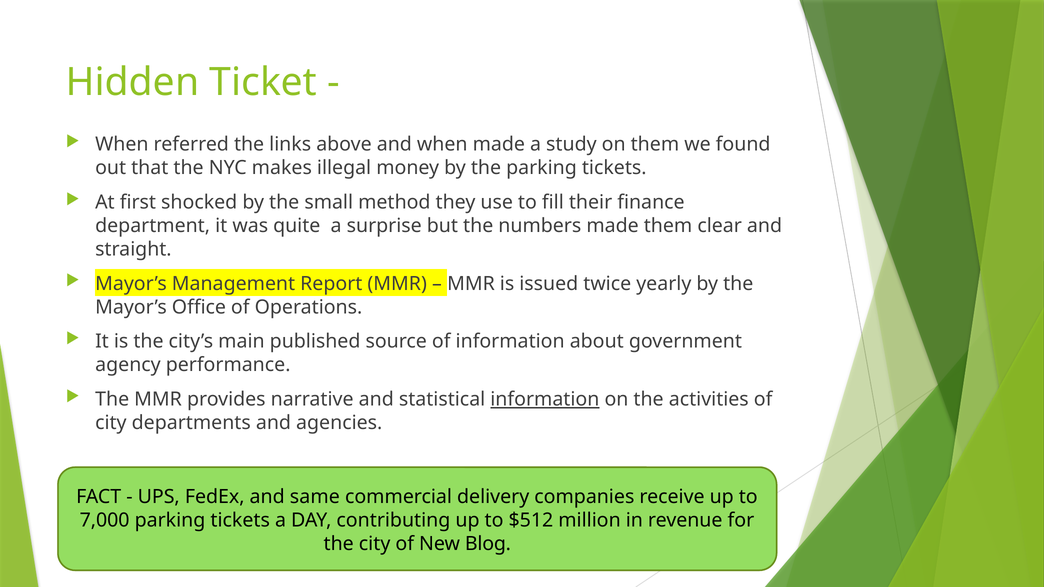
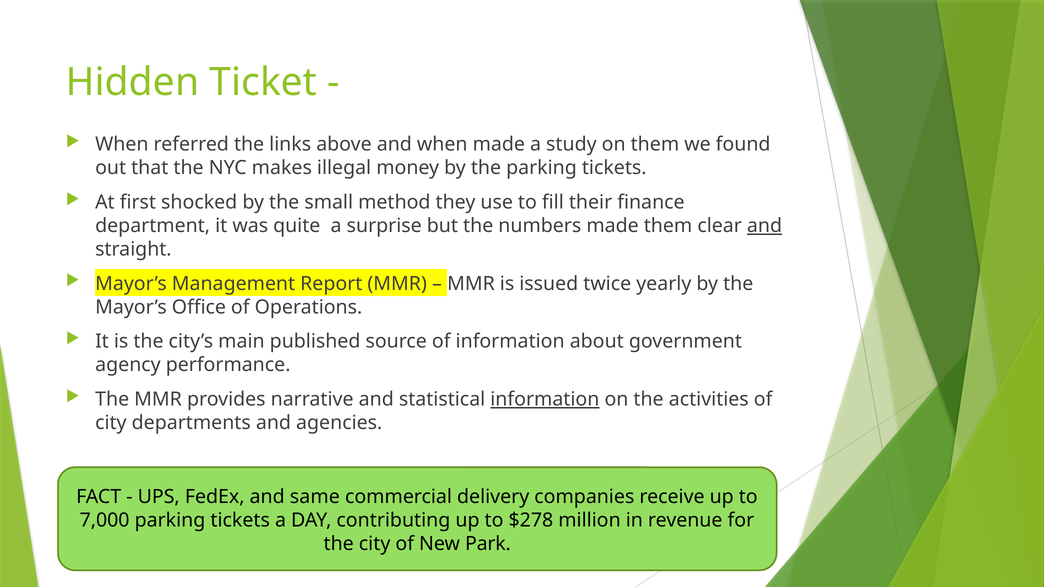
and at (765, 226) underline: none -> present
$512: $512 -> $278
Blog: Blog -> Park
